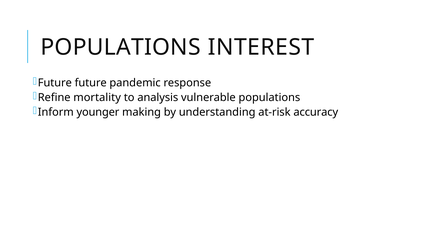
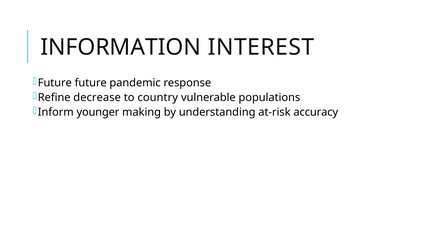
POPULATIONS at (121, 47): POPULATIONS -> INFORMATION
mortality: mortality -> decrease
analysis: analysis -> country
